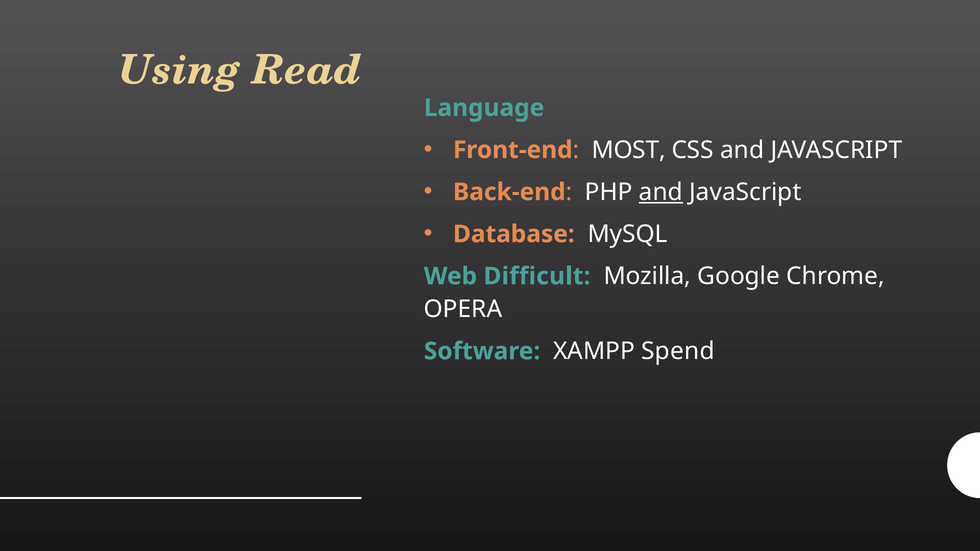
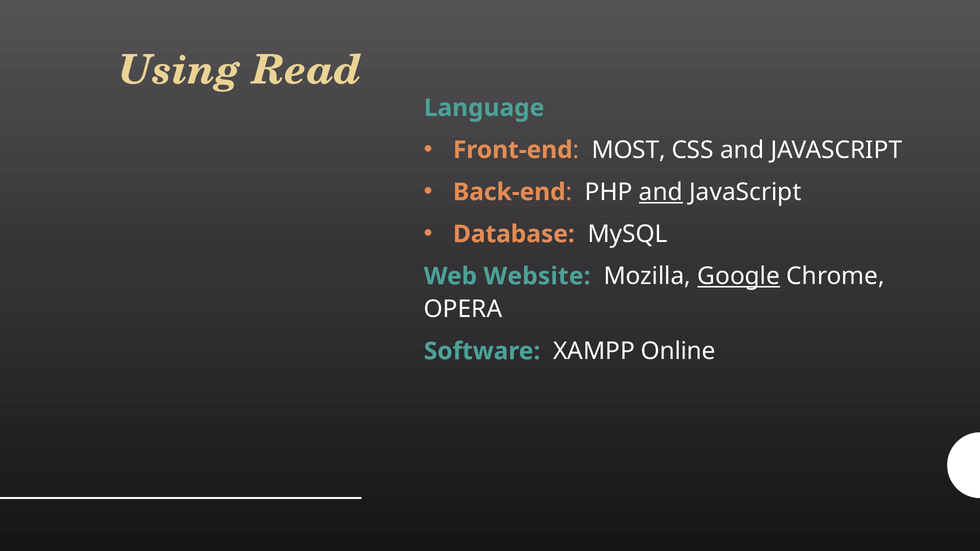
Difficult: Difficult -> Website
Google underline: none -> present
Spend: Spend -> Online
